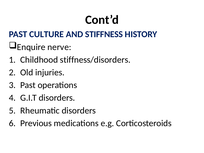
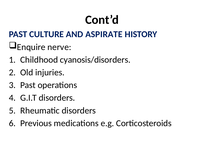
STIFFNESS: STIFFNESS -> ASPIRATE
stiffness/disorders: stiffness/disorders -> cyanosis/disorders
